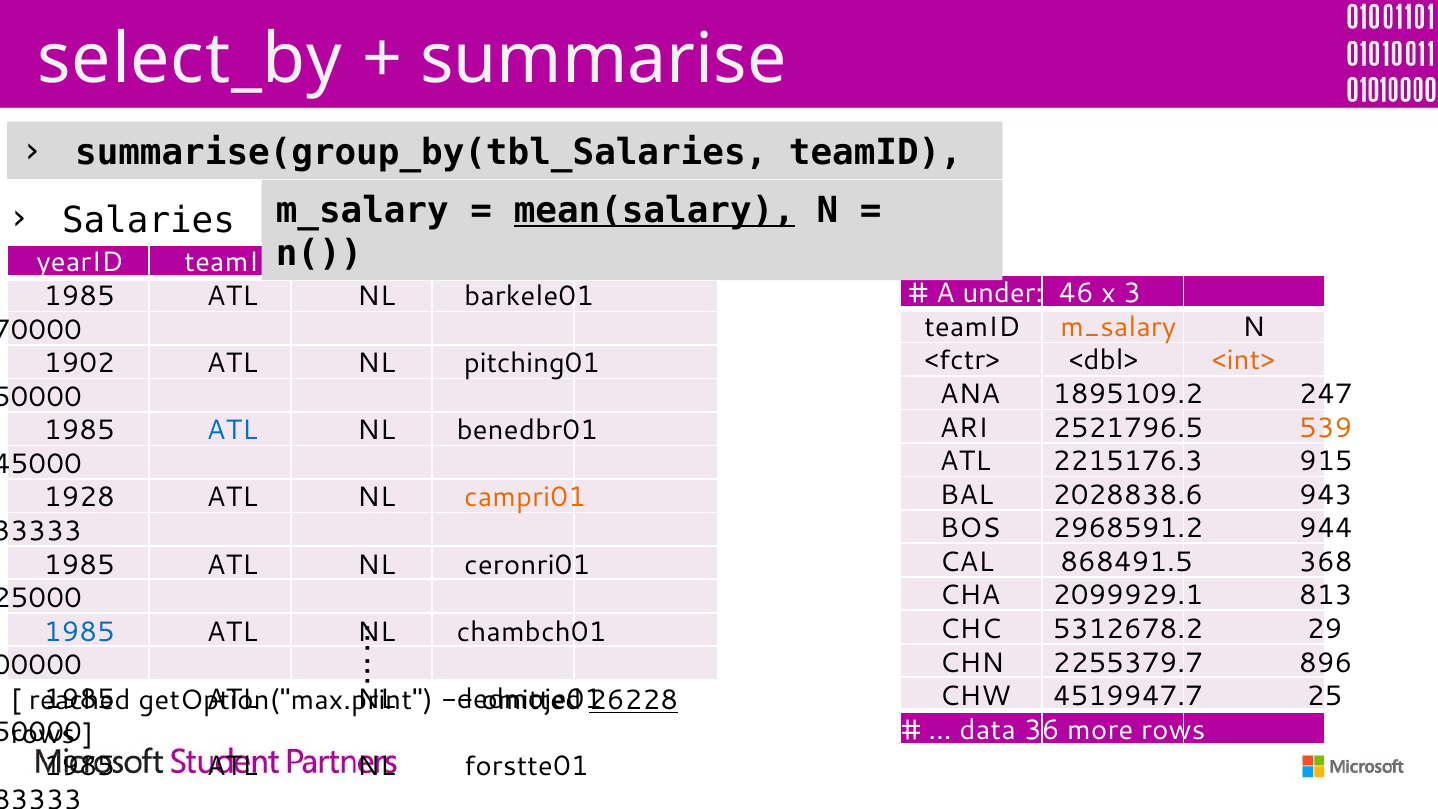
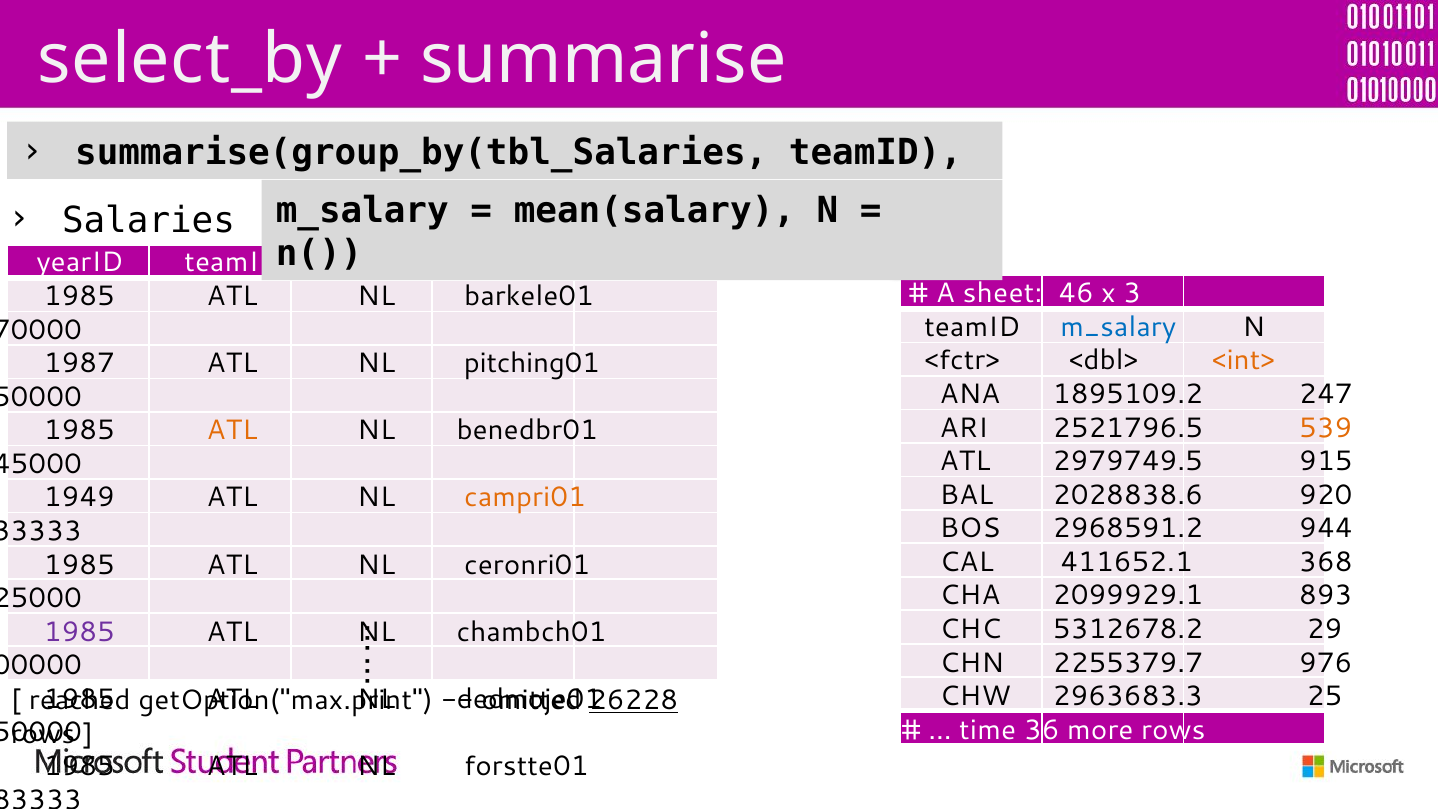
mean(salary underline: present -> none
under: under -> sheet
m_salary at (1118, 327) colour: orange -> blue
1902: 1902 -> 1987
ATL at (232, 430) colour: blue -> orange
2215176.3: 2215176.3 -> 2979749.5
943: 943 -> 920
1928: 1928 -> 1949
868491.5: 868491.5 -> 411652.1
813: 813 -> 893
1985 at (79, 632) colour: blue -> purple
896: 896 -> 976
4519947.7: 4519947.7 -> 2963683.3
data: data -> time
